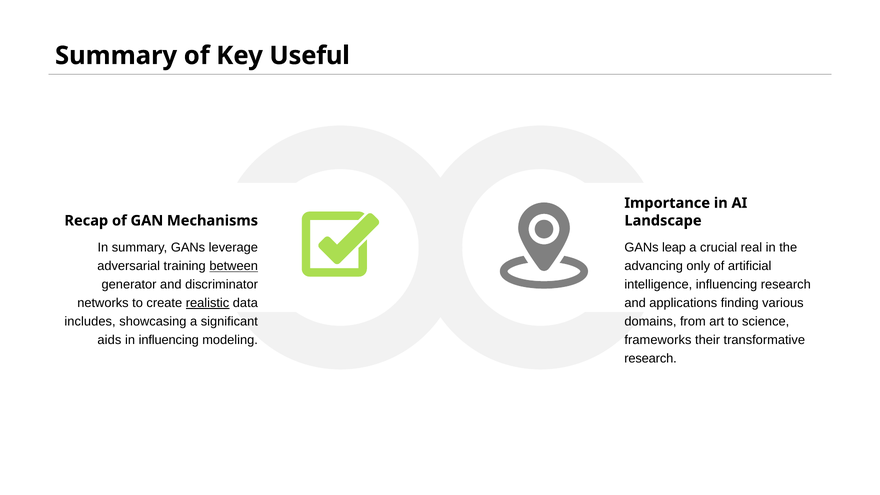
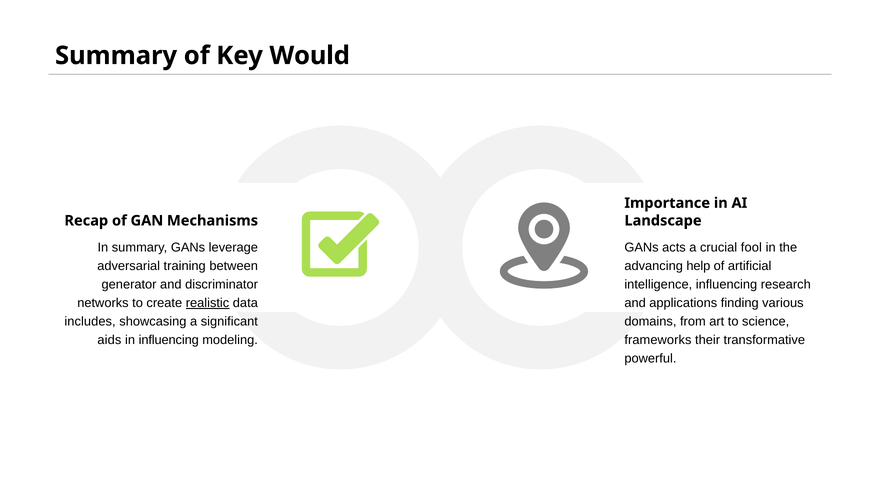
Useful: Useful -> Would
leap: leap -> acts
real: real -> fool
only: only -> help
between underline: present -> none
research at (651, 358): research -> powerful
